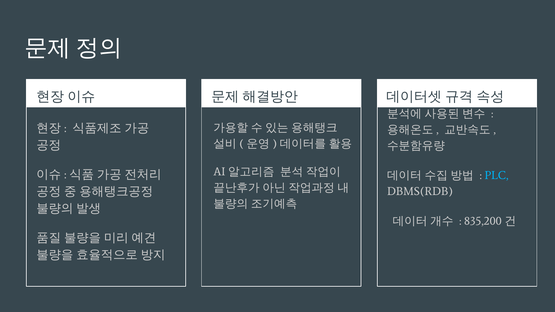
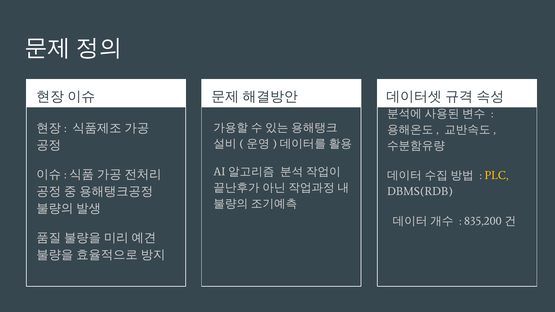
PLC colour: light blue -> yellow
